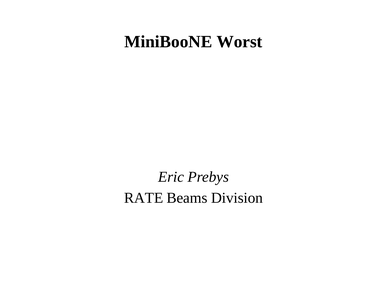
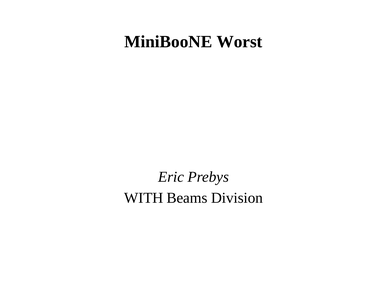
RATE: RATE -> WITH
